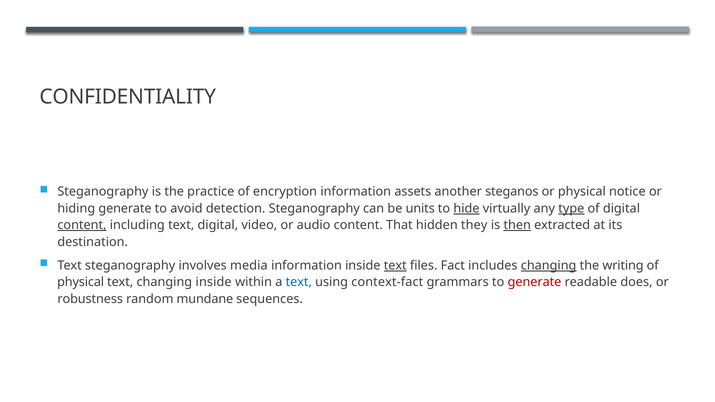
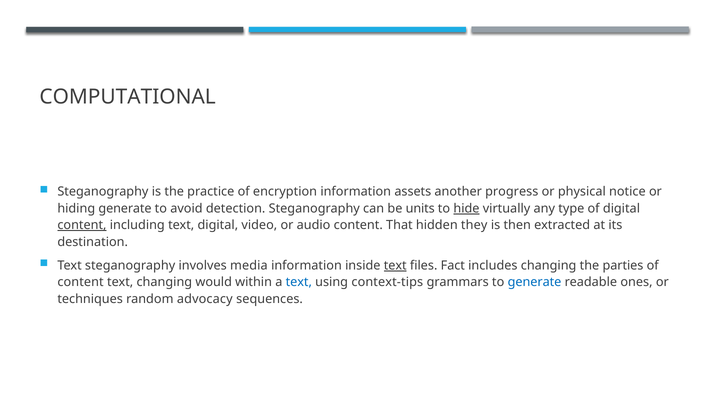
CONFIDENTIALITY: CONFIDENTIALITY -> COMPUTATIONAL
steganos: steganos -> progress
type underline: present -> none
then underline: present -> none
changing at (549, 266) underline: present -> none
writing: writing -> parties
physical at (81, 282): physical -> content
changing inside: inside -> would
context-fact: context-fact -> context-tips
generate at (535, 282) colour: red -> blue
does: does -> ones
robustness: robustness -> techniques
mundane: mundane -> advocacy
